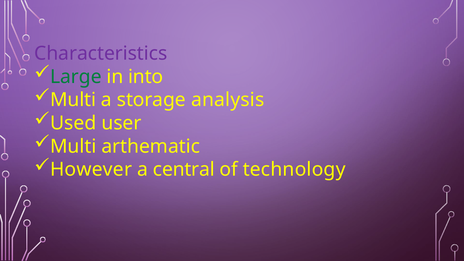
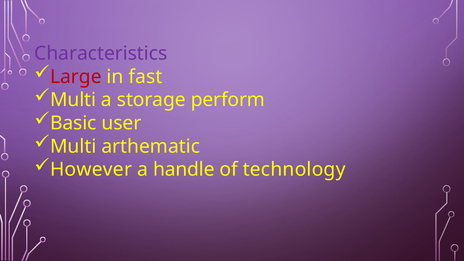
Large colour: green -> red
into: into -> fast
analysis: analysis -> perform
Used: Used -> Basic
central: central -> handle
